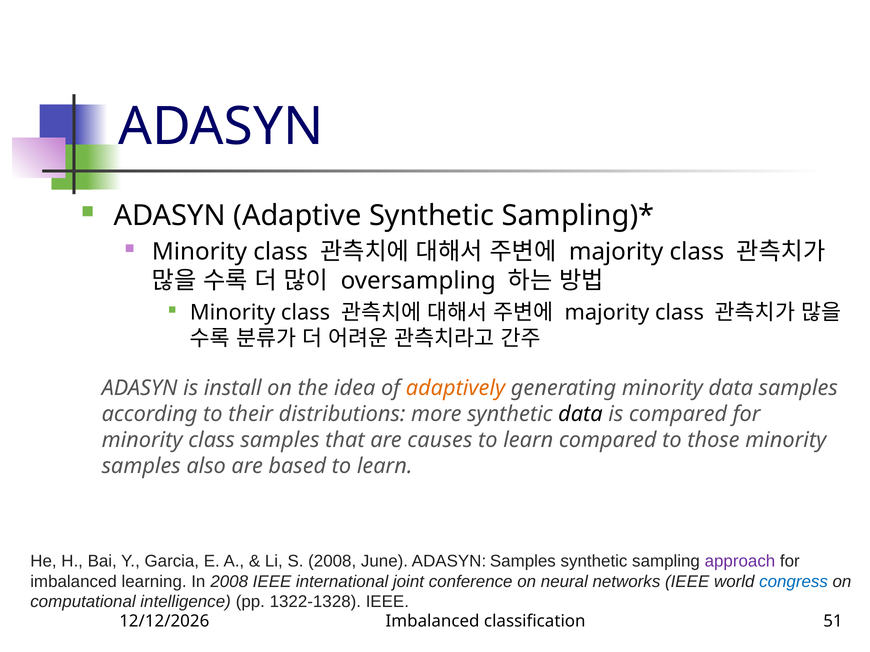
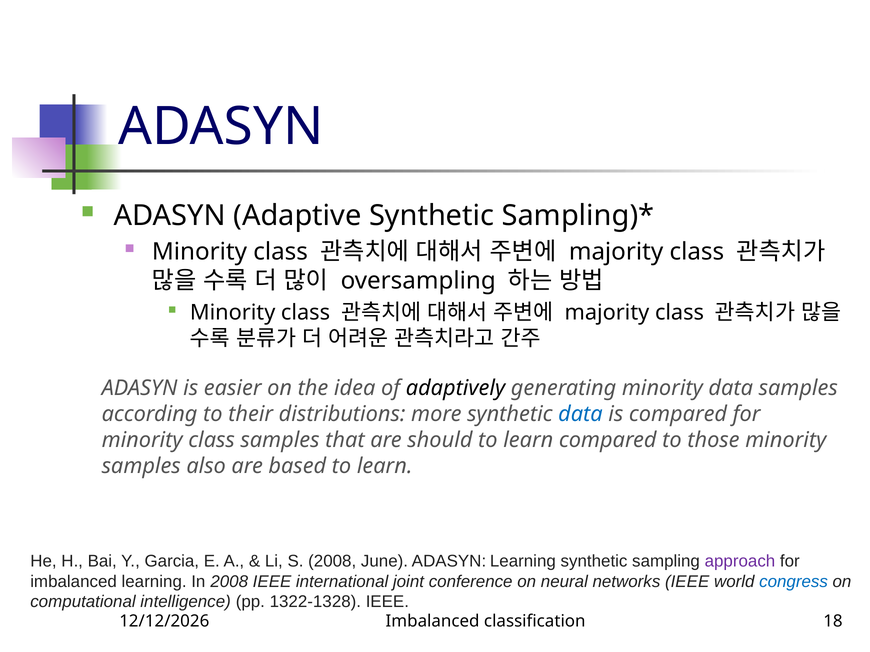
install: install -> easier
adaptively colour: orange -> black
data at (580, 414) colour: black -> blue
causes: causes -> should
ADASYN Samples: Samples -> Learning
51: 51 -> 18
